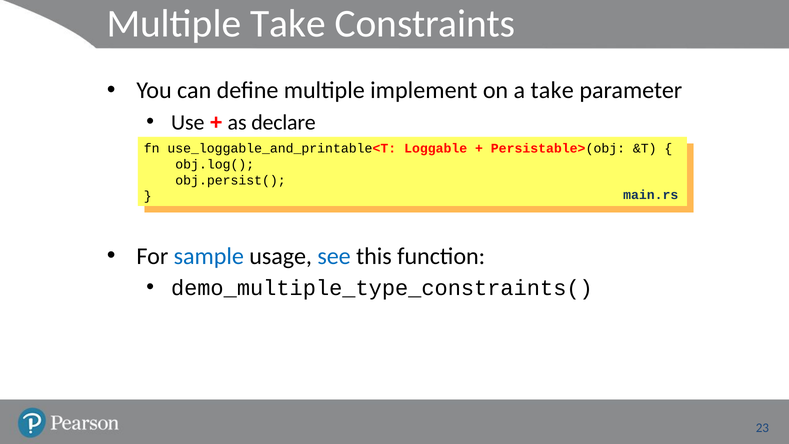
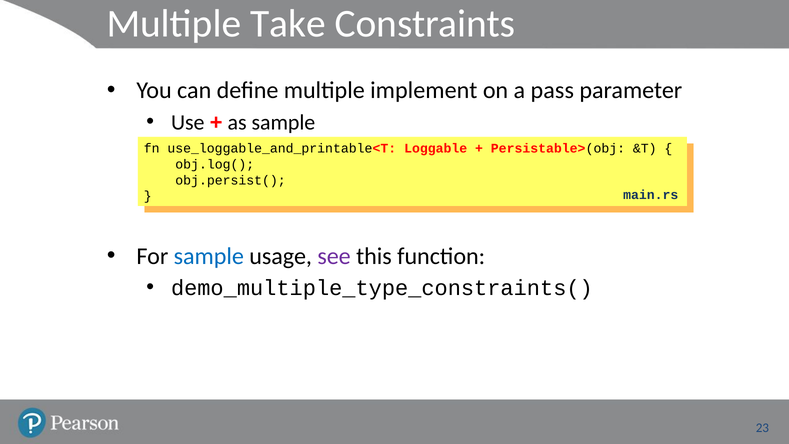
a take: take -> pass
as declare: declare -> sample
see colour: blue -> purple
